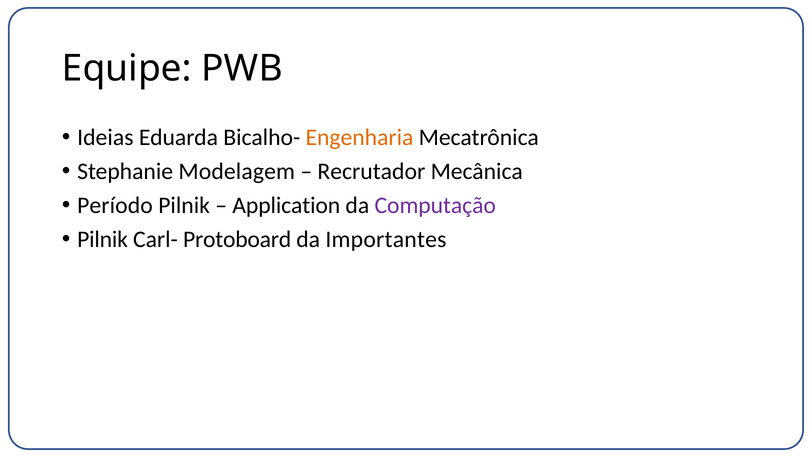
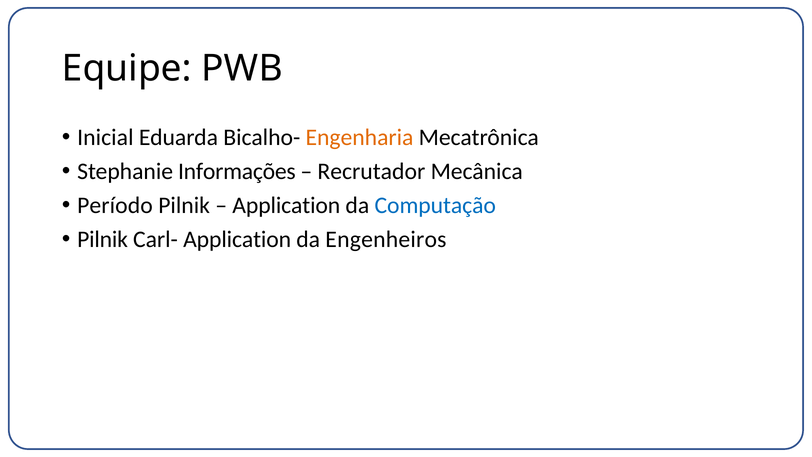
Ideias: Ideias -> Inicial
Modelagem: Modelagem -> Informações
Computação colour: purple -> blue
Carl- Protoboard: Protoboard -> Application
Importantes: Importantes -> Engenheiros
